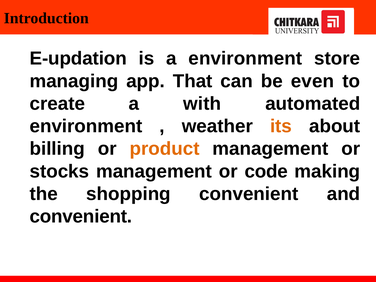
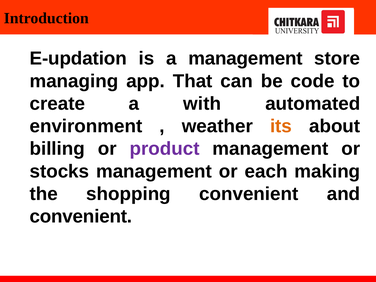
a environment: environment -> management
even: even -> code
product colour: orange -> purple
code: code -> each
